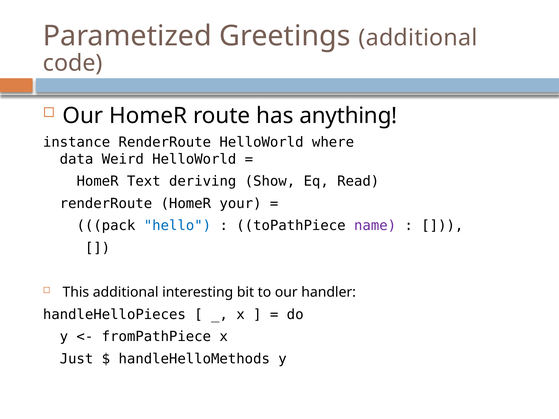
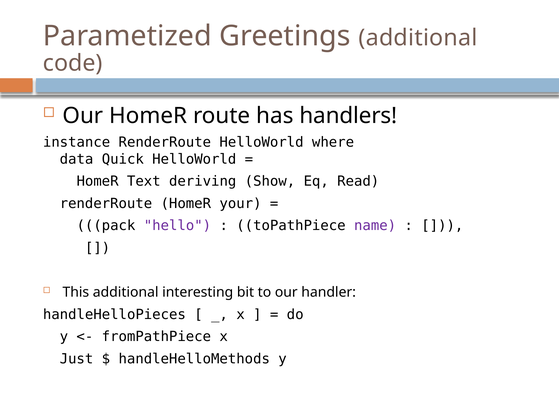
anything: anything -> handlers
Weird: Weird -> Quick
hello colour: blue -> purple
